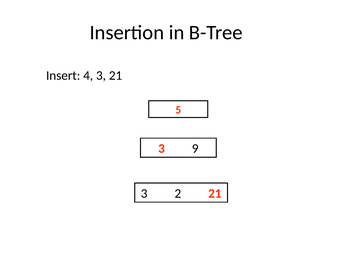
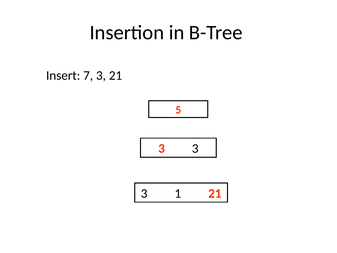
4: 4 -> 7
3 9: 9 -> 3
2: 2 -> 1
